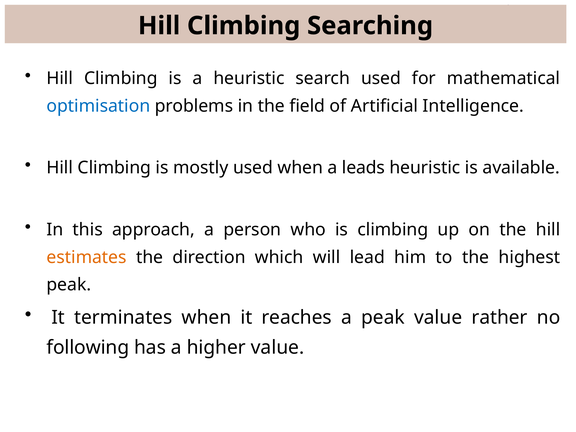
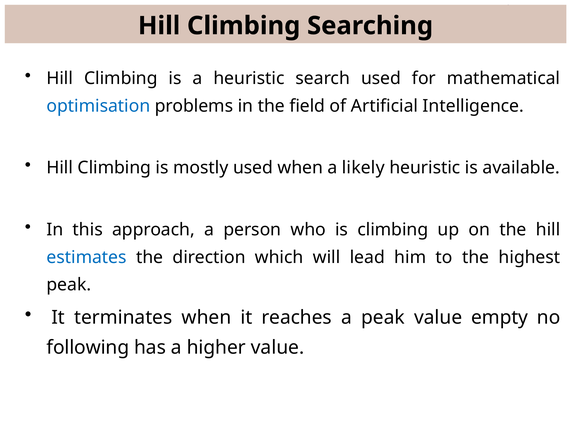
leads: leads -> likely
estimates colour: orange -> blue
rather: rather -> empty
